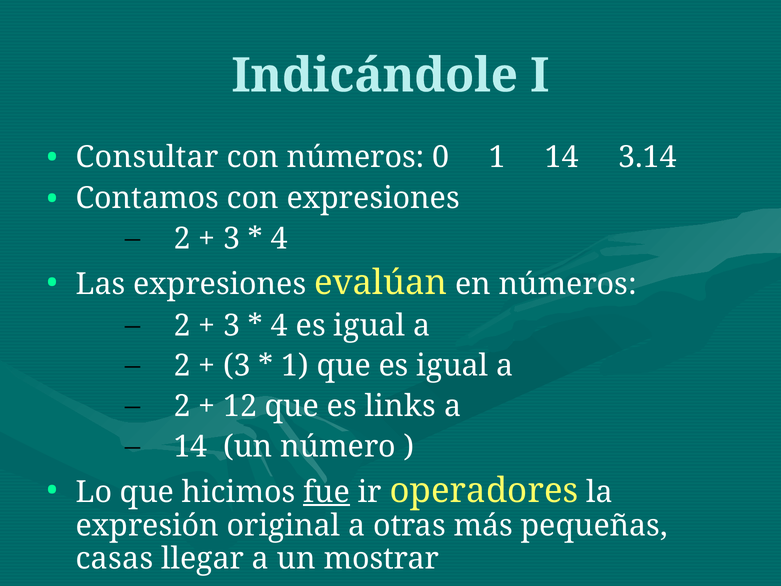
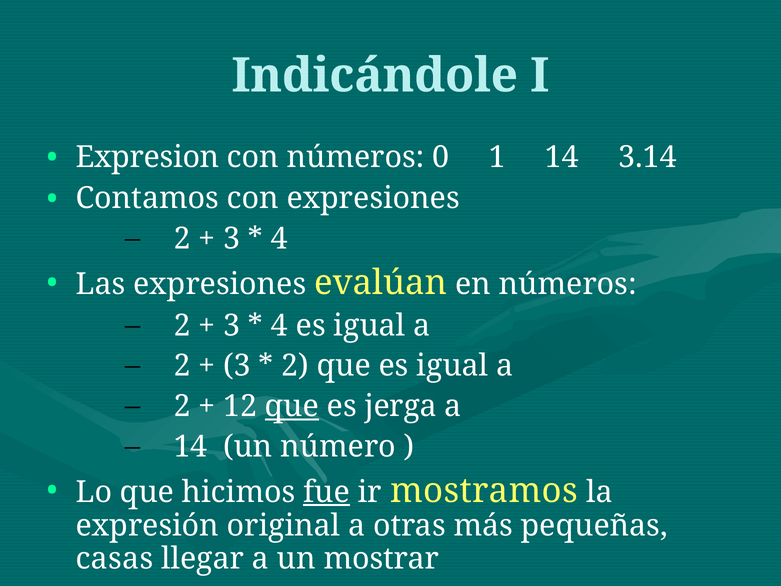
Consultar: Consultar -> Expresion
1 at (295, 366): 1 -> 2
que at (292, 406) underline: none -> present
links: links -> jerga
operadores: operadores -> mostramos
